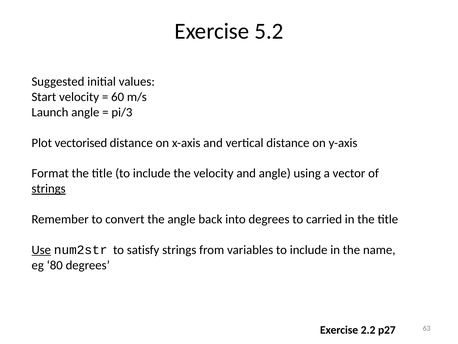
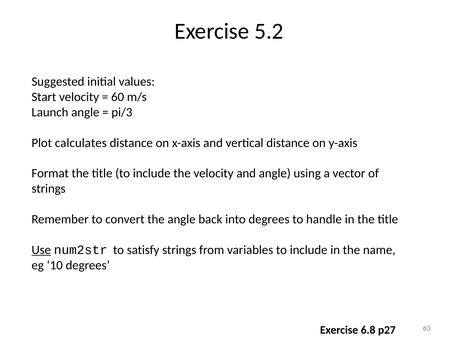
vectorised: vectorised -> calculates
strings at (49, 188) underline: present -> none
carried: carried -> handle
80: 80 -> 10
2.2: 2.2 -> 6.8
